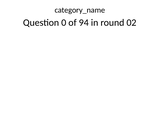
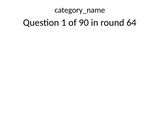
0: 0 -> 1
94: 94 -> 90
02: 02 -> 64
